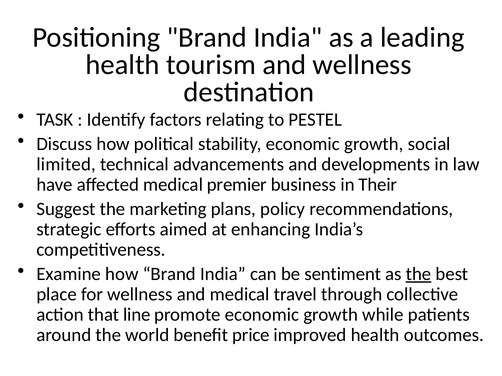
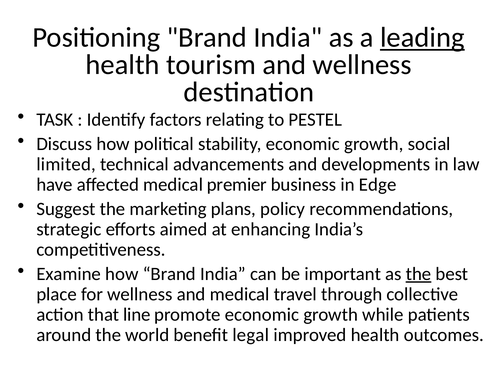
leading underline: none -> present
Their: Their -> Edge
sentiment: sentiment -> important
price: price -> legal
